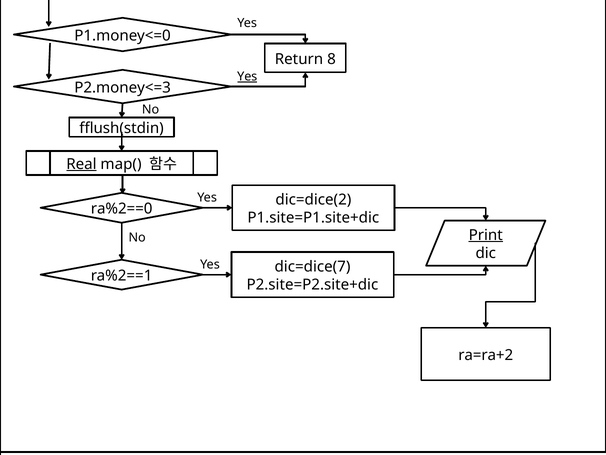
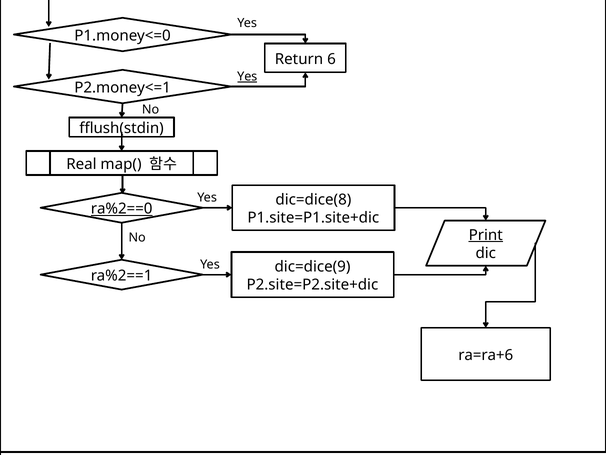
8: 8 -> 6
P2.money<=3: P2.money<=3 -> P2.money<=1
Real underline: present -> none
dic=dice(2: dic=dice(2 -> dic=dice(8
ra%2==0 underline: none -> present
dic=dice(7: dic=dice(7 -> dic=dice(9
ra=ra+2: ra=ra+2 -> ra=ra+6
